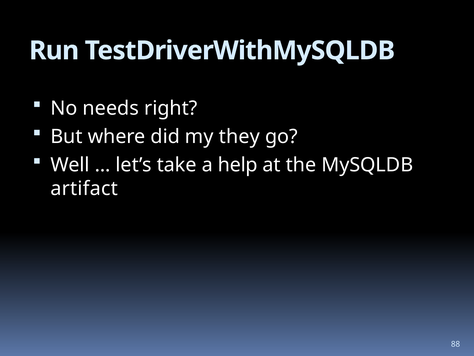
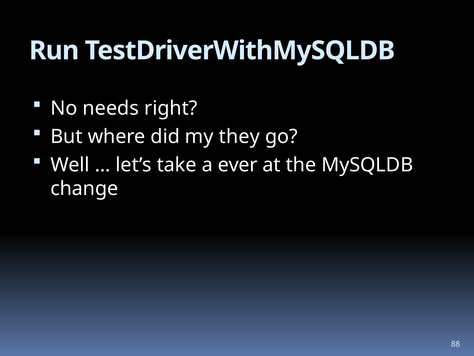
help: help -> ever
artifact: artifact -> change
